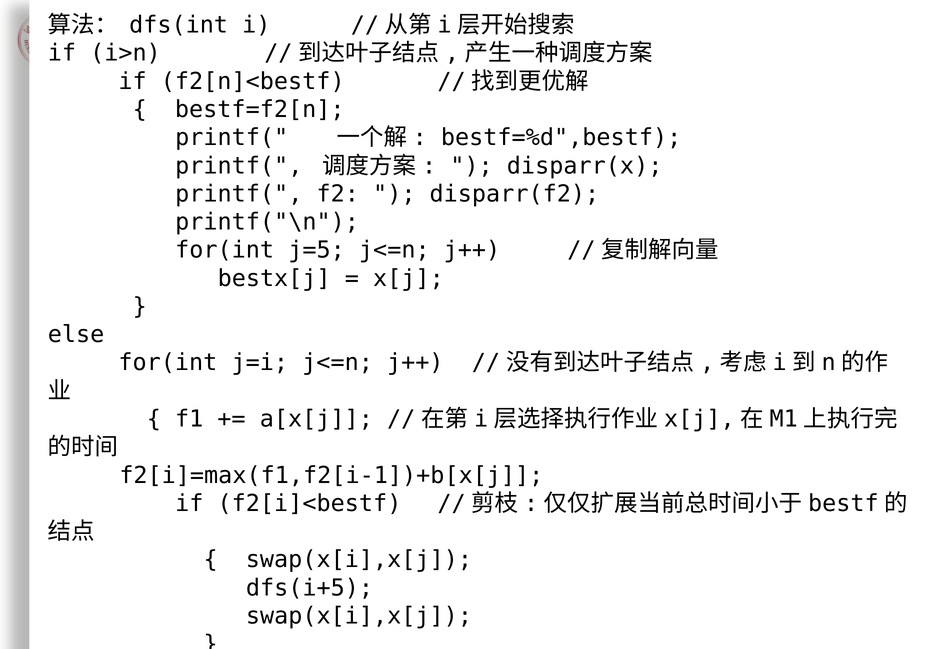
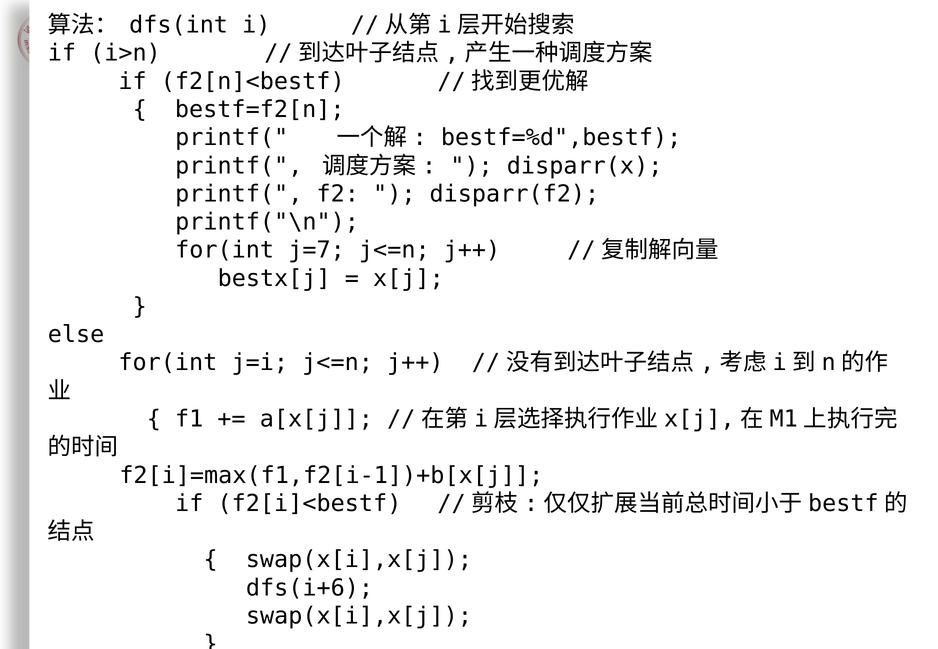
j=5: j=5 -> j=7
dfs(i+5: dfs(i+5 -> dfs(i+6
